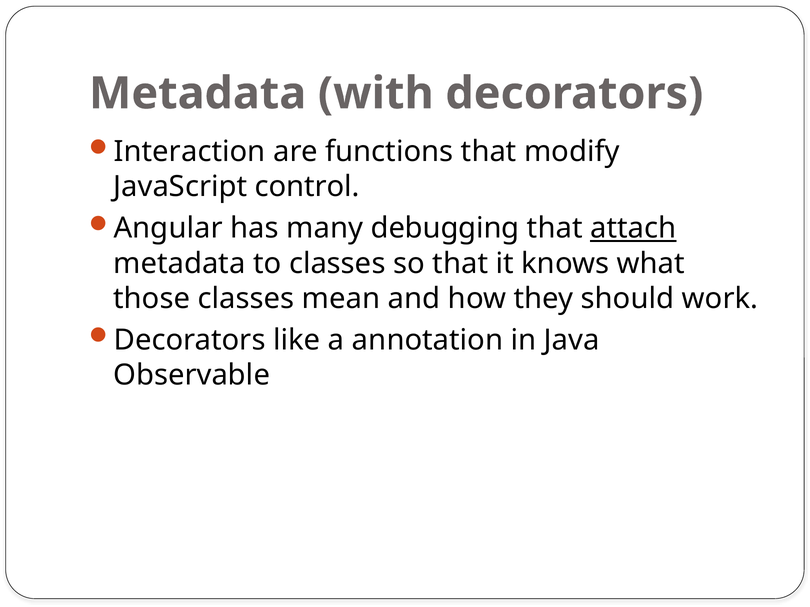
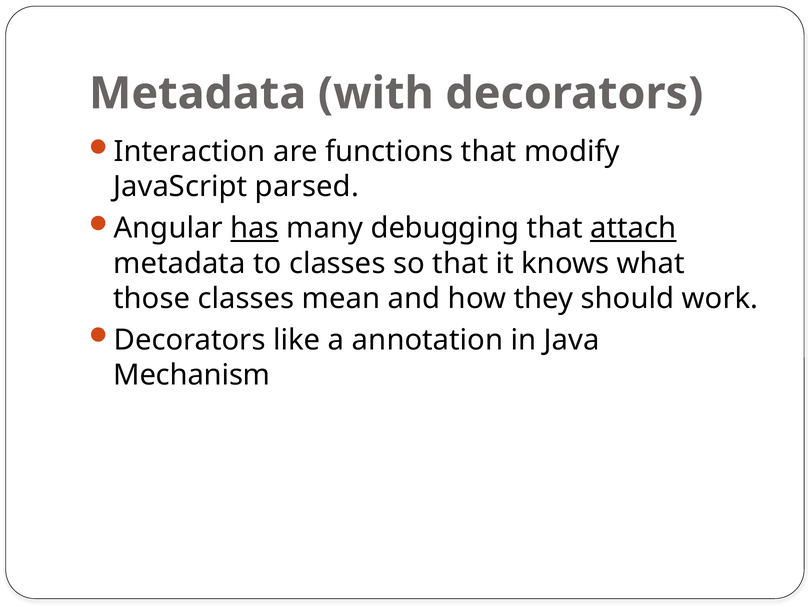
control: control -> parsed
has underline: none -> present
Observable: Observable -> Mechanism
